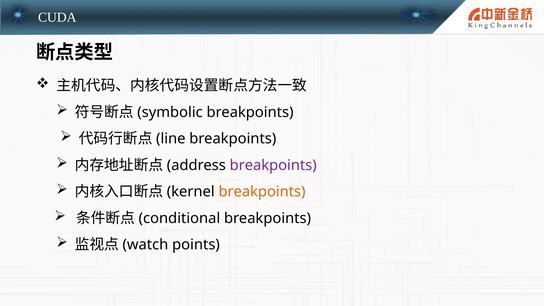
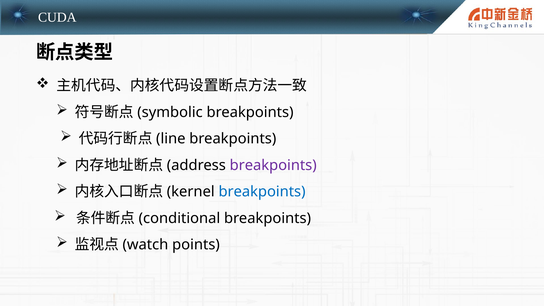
breakpoints at (262, 192) colour: orange -> blue
